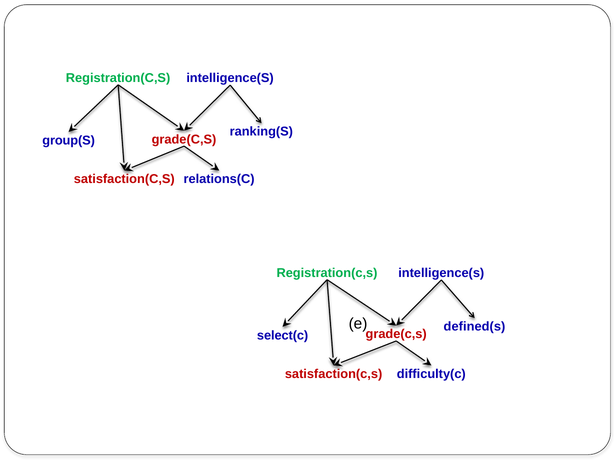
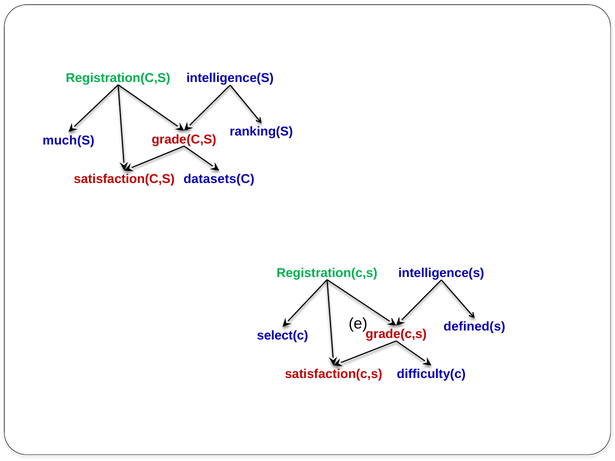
group(S: group(S -> much(S
relations(C: relations(C -> datasets(C
